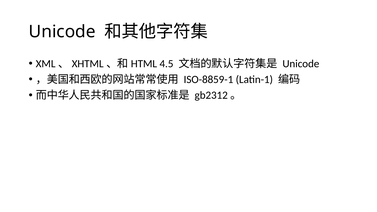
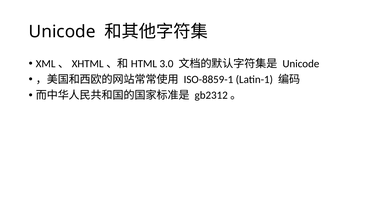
4.5: 4.5 -> 3.0
